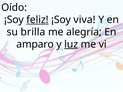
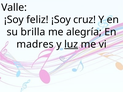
Oído: Oído -> Valle
feliz underline: present -> none
viva: viva -> cruz
amparo: amparo -> madres
